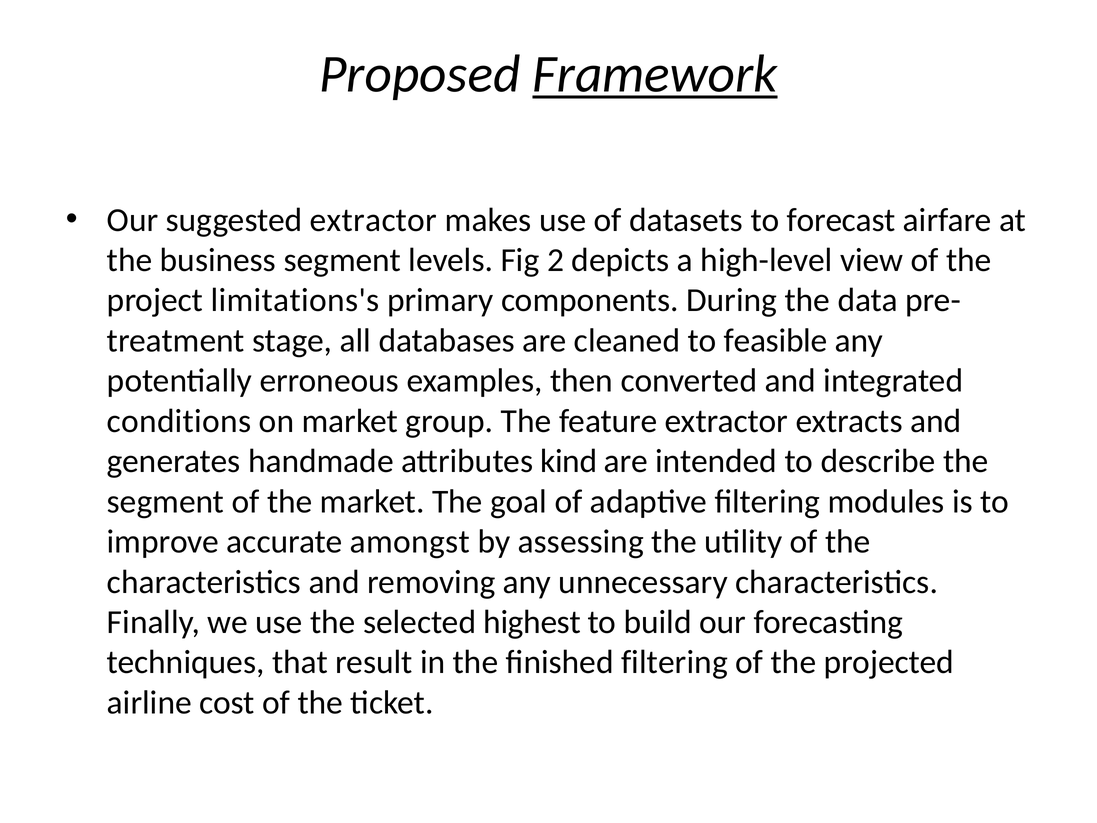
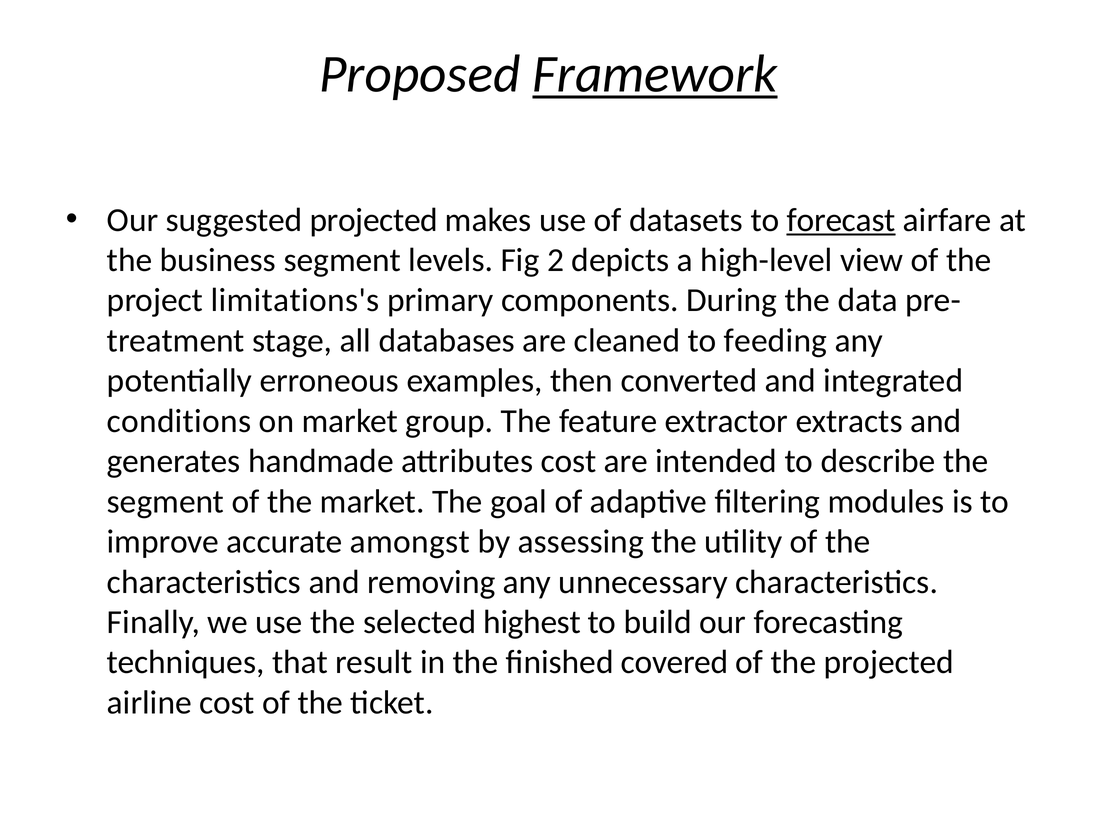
suggested extractor: extractor -> projected
forecast underline: none -> present
feasible: feasible -> feeding
attributes kind: kind -> cost
finished filtering: filtering -> covered
